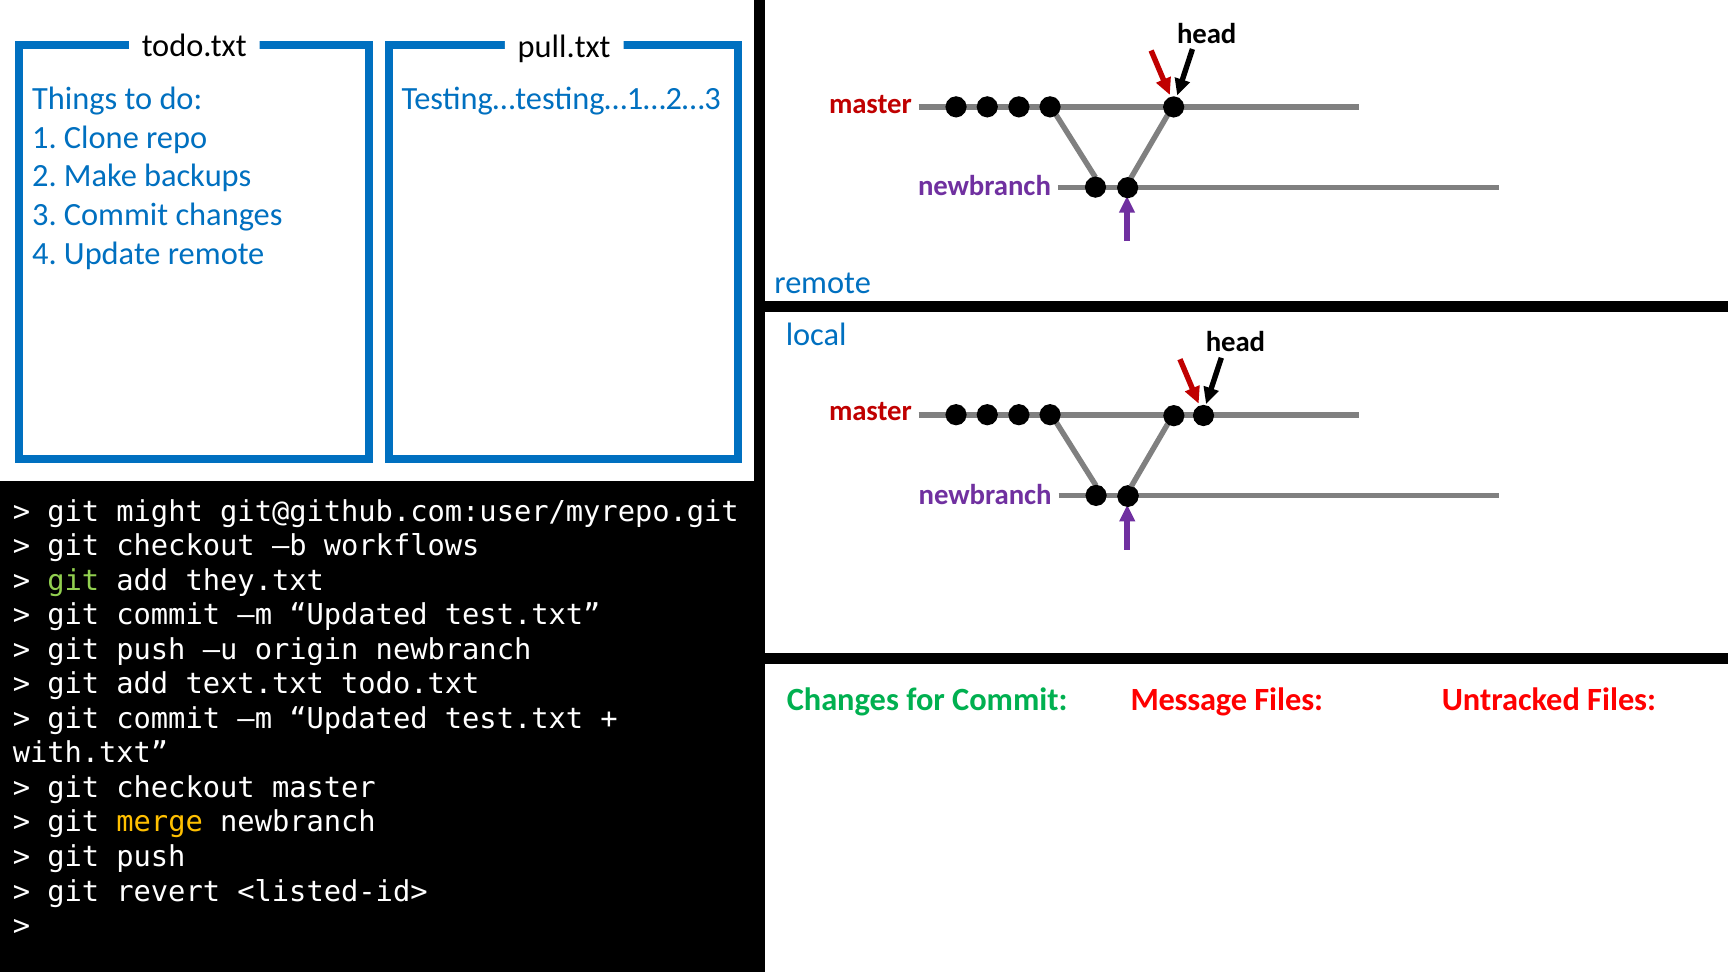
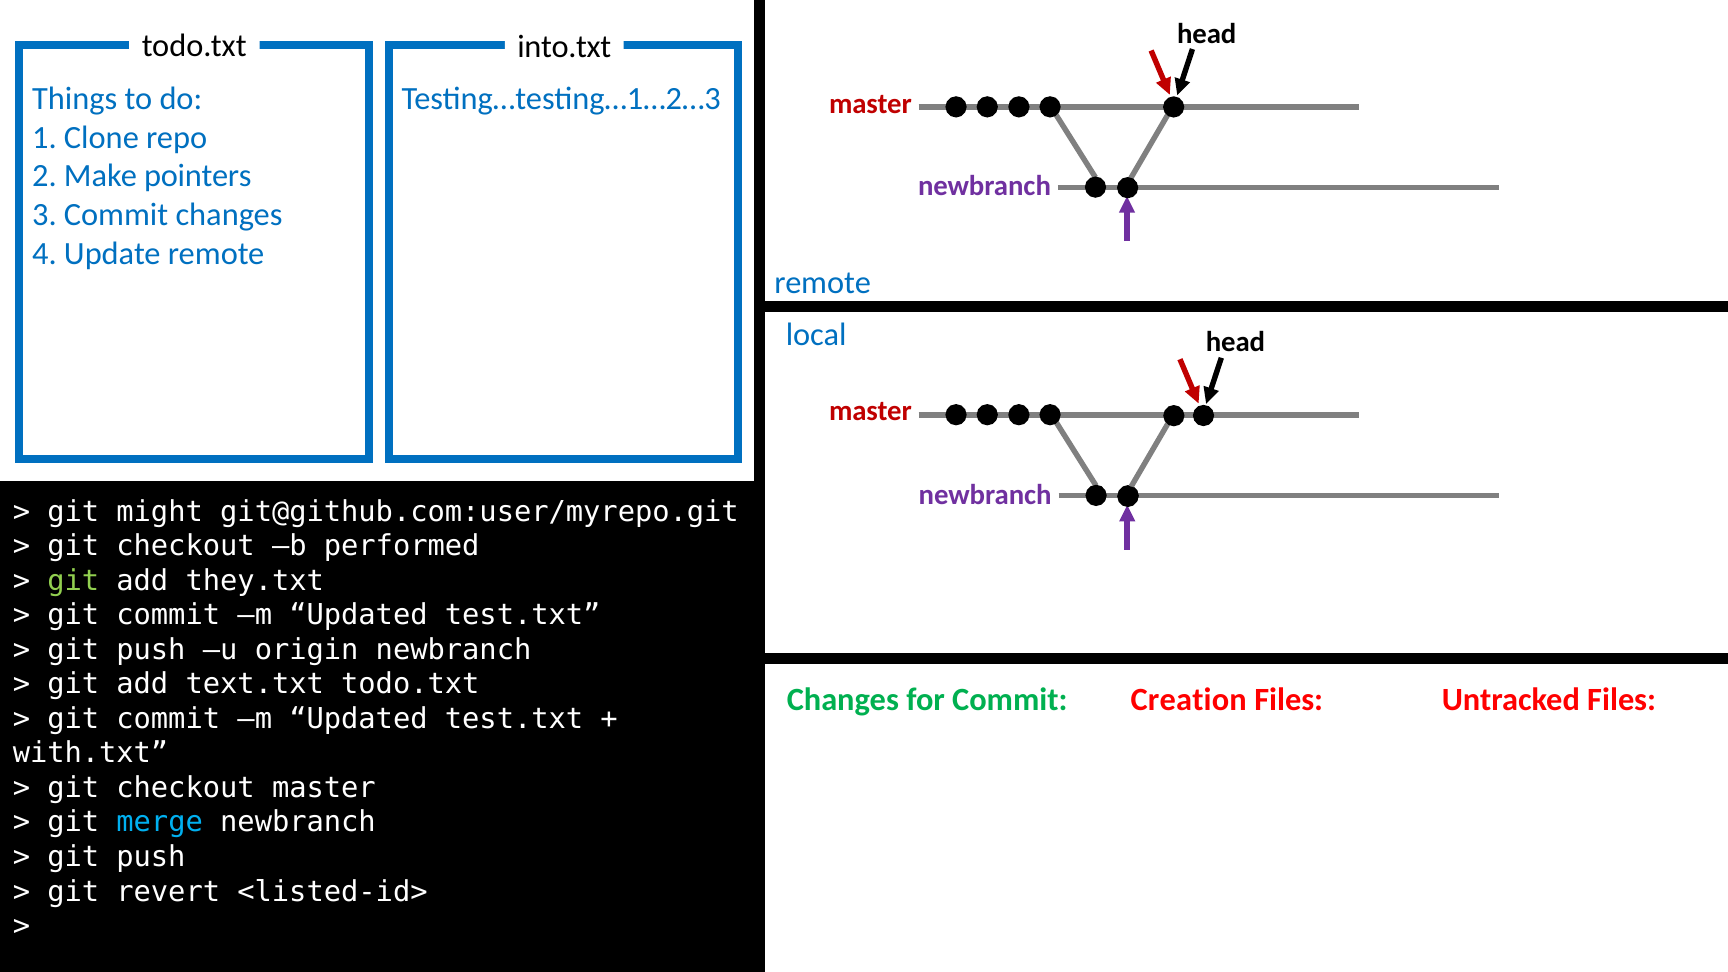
pull.txt: pull.txt -> into.txt
backups: backups -> pointers
workflows: workflows -> performed
Message: Message -> Creation
merge colour: yellow -> light blue
